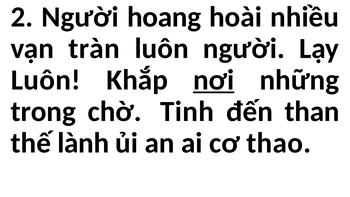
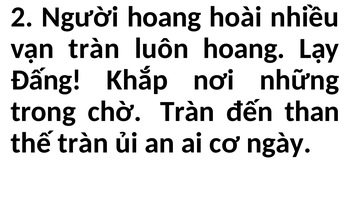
luôn người: người -> hoang
Luôn at (46, 80): Luôn -> Đấng
nơi underline: present -> none
chờ Tinh: Tinh -> Tràn
thế lành: lành -> tràn
thao: thao -> ngày
